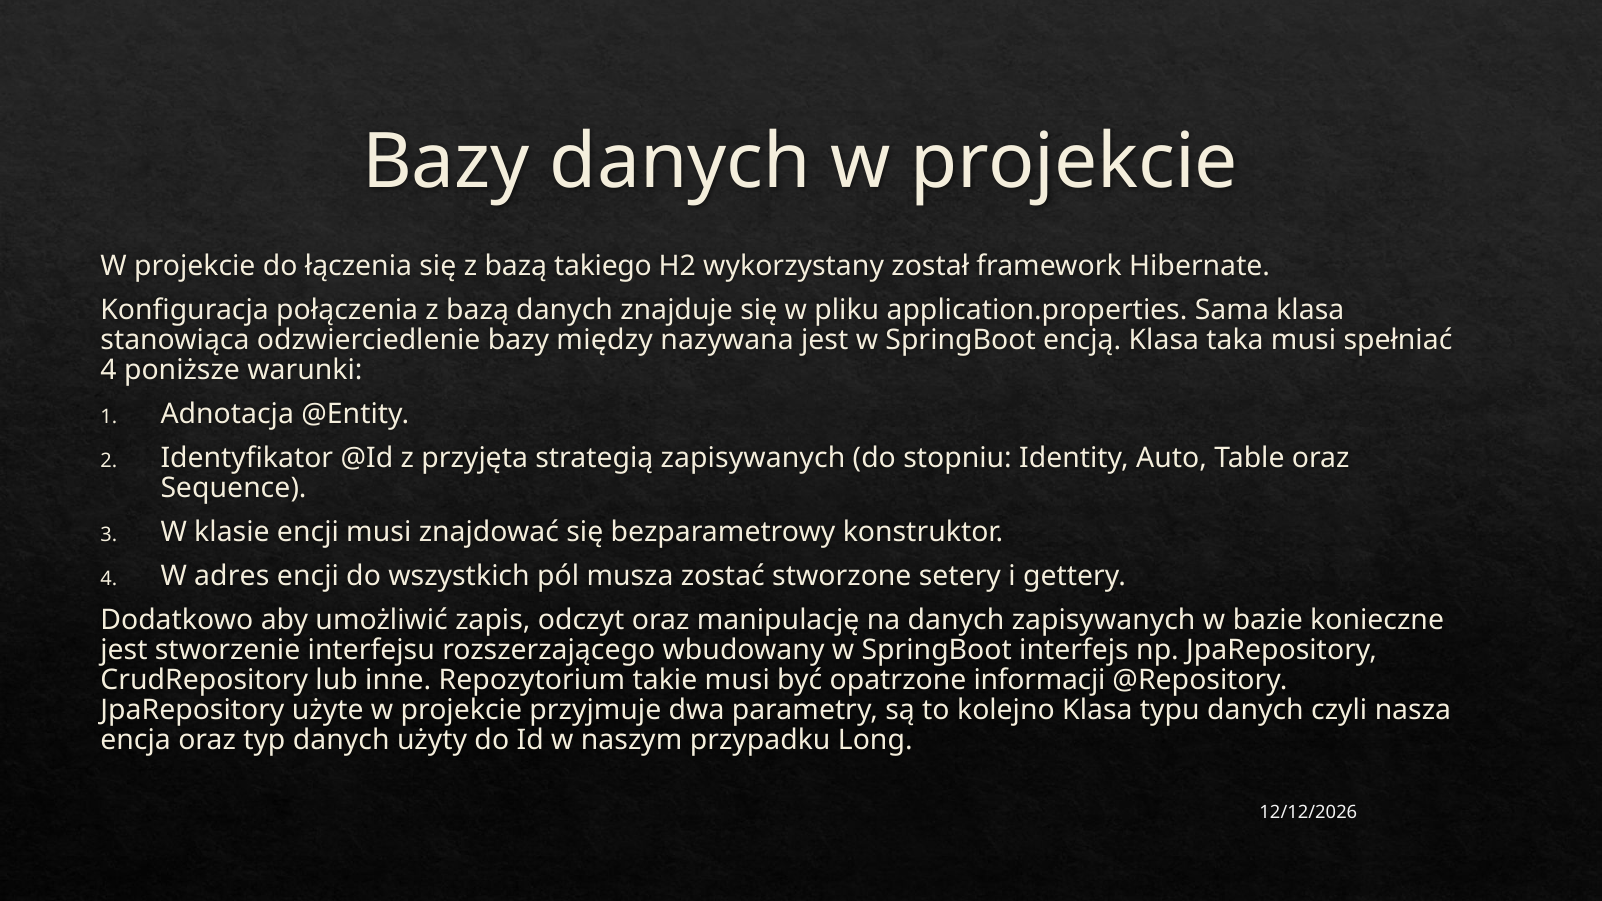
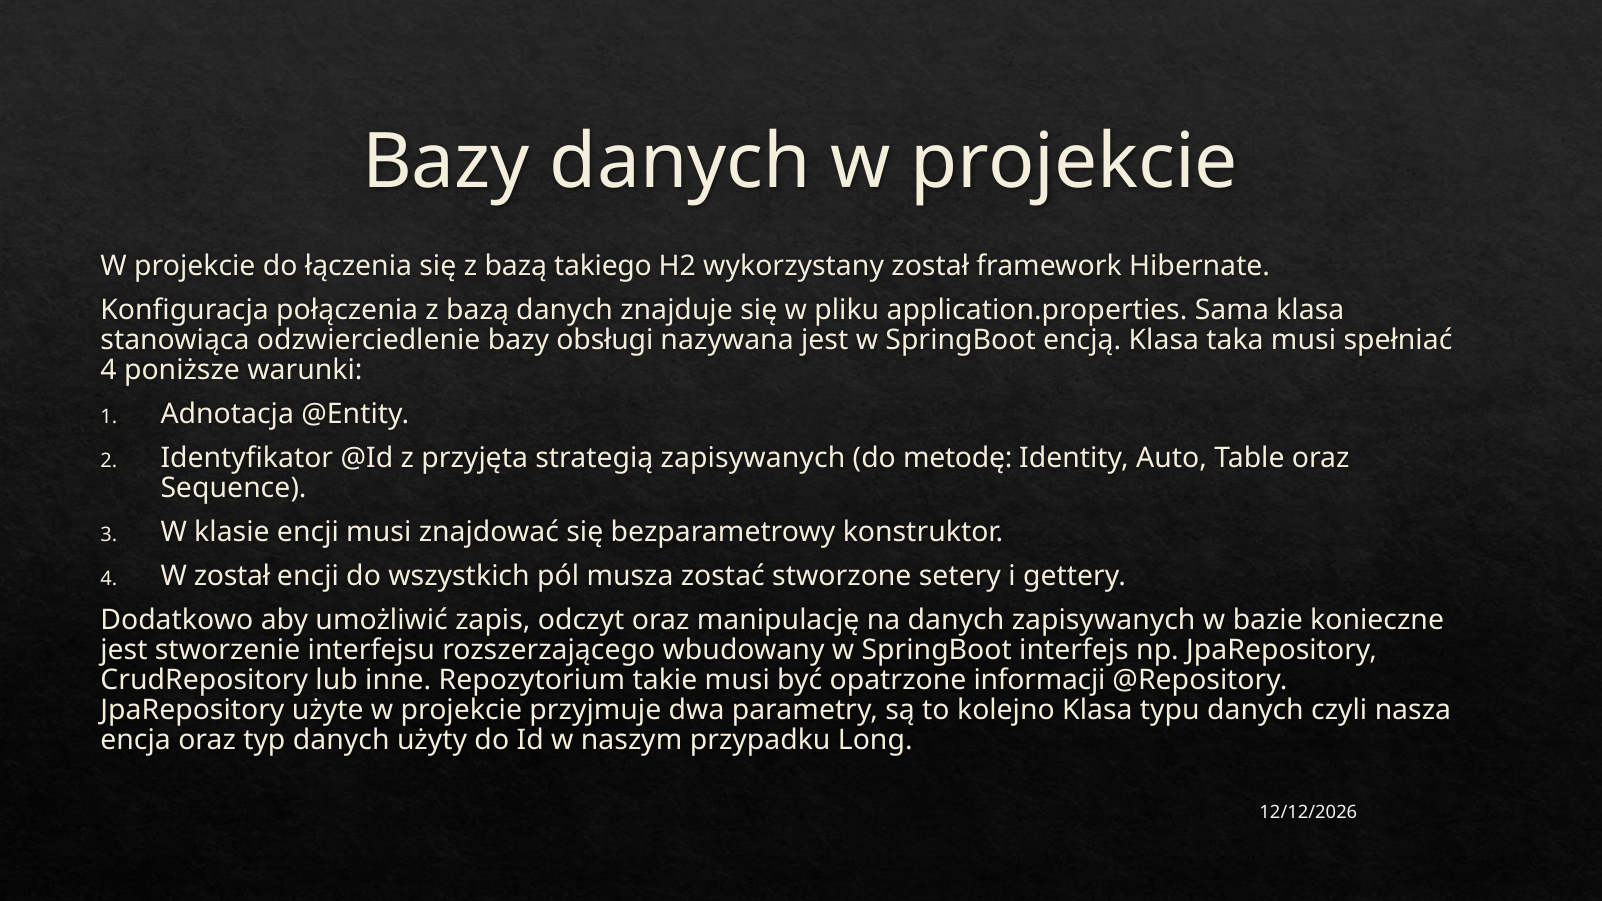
między: między -> obsługi
stopniu: stopniu -> metodę
W adres: adres -> został
